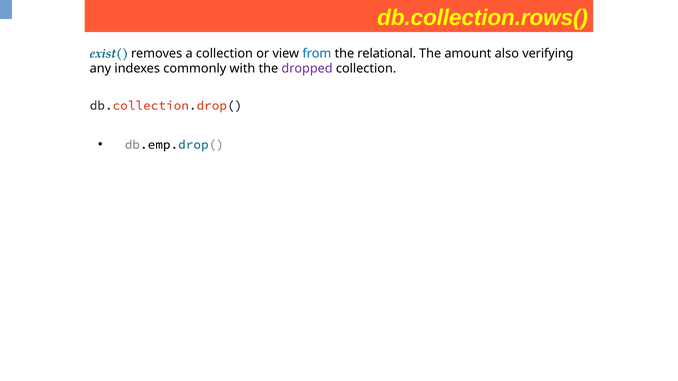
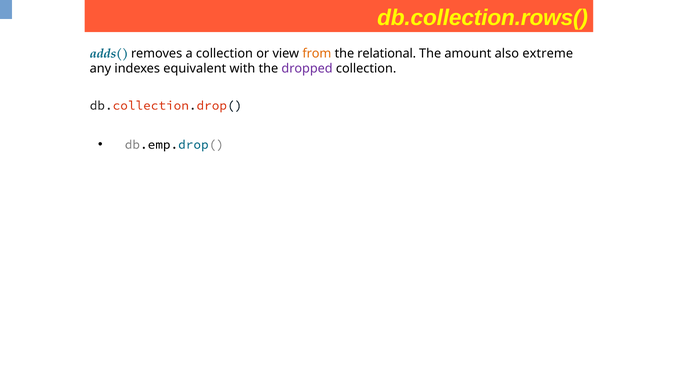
exist(: exist( -> adds(
from colour: blue -> orange
verifying: verifying -> extreme
commonly: commonly -> equivalent
